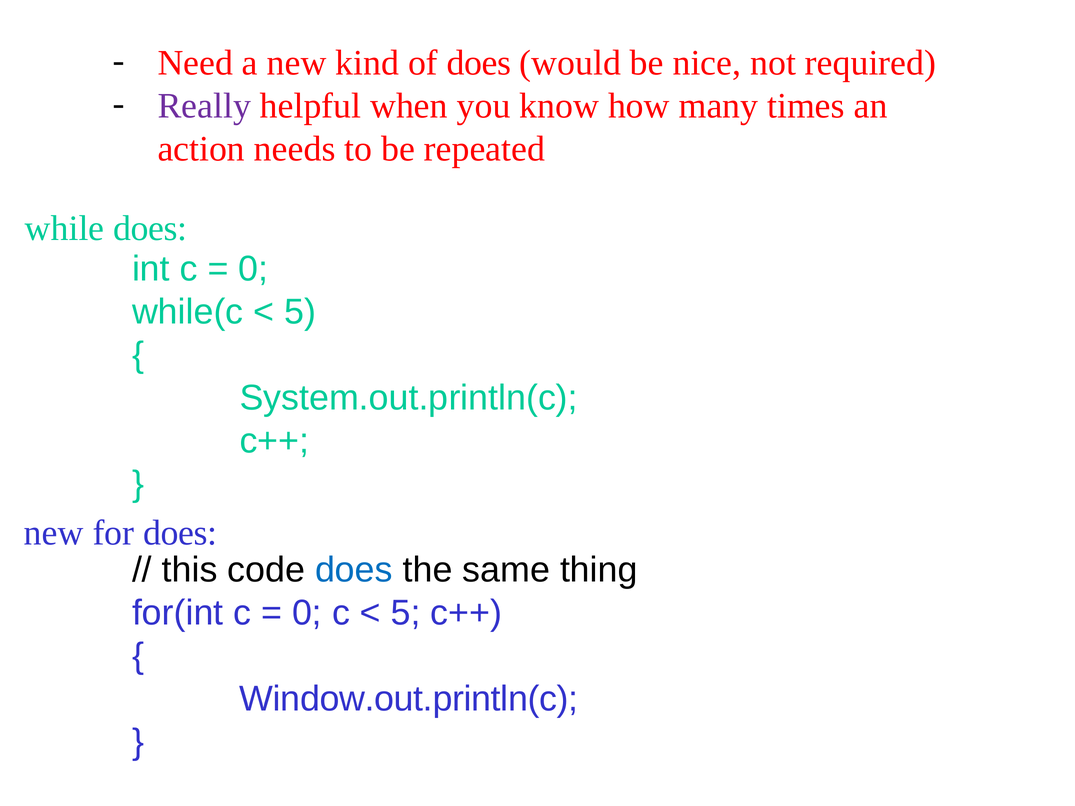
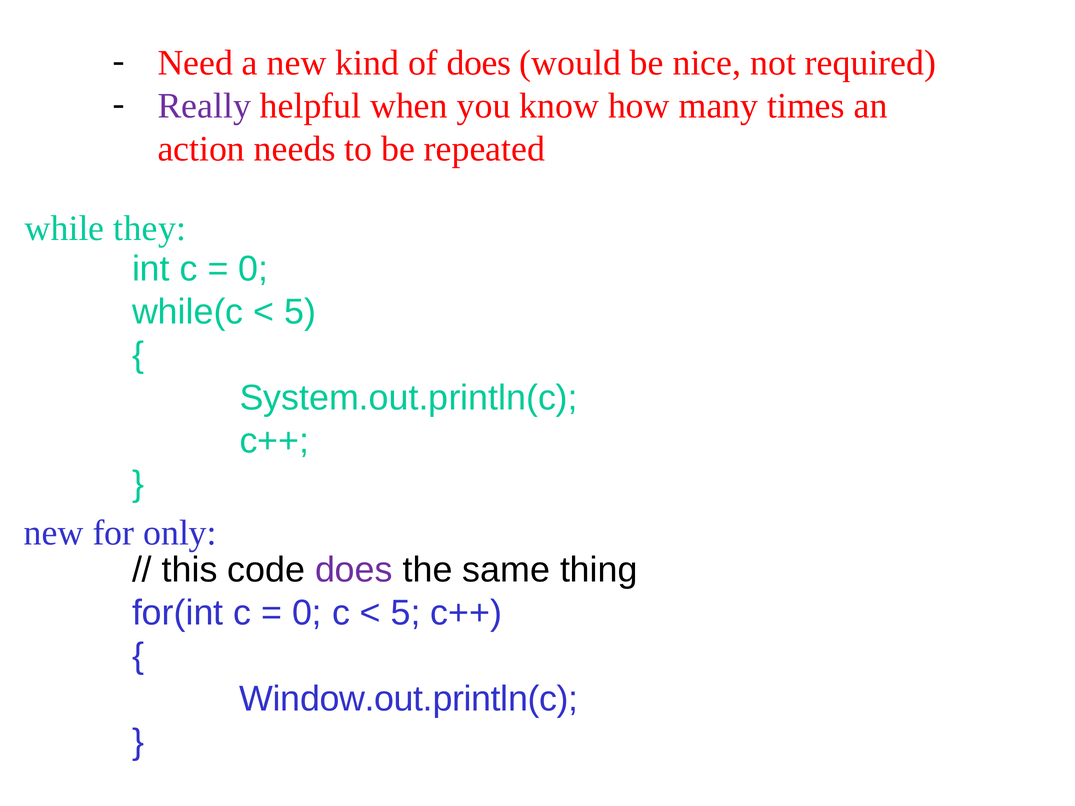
while does: does -> they
for does: does -> only
does at (354, 570) colour: blue -> purple
